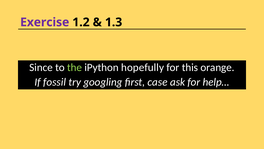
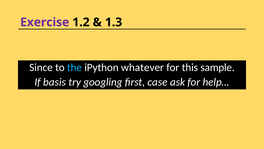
the colour: light green -> light blue
hopefully: hopefully -> whatever
orange: orange -> sample
fossil: fossil -> basis
